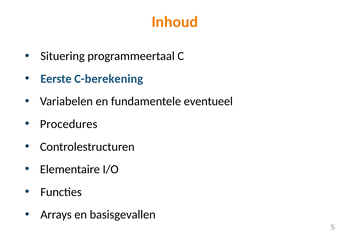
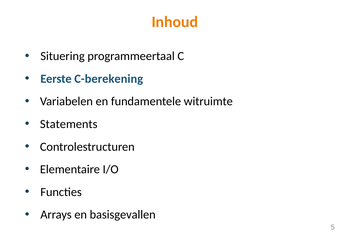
eventueel: eventueel -> witruimte
Procedures: Procedures -> Statements
